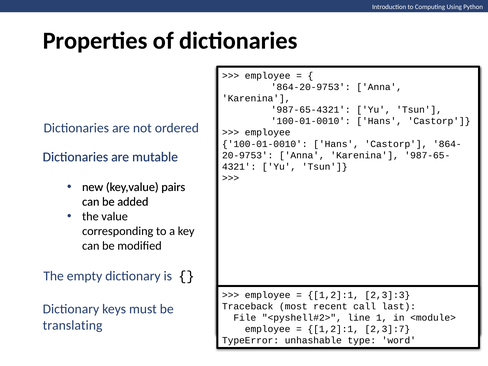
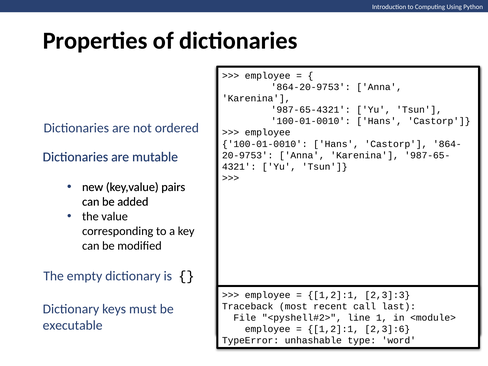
translating: translating -> executable
2,3]:7: 2,3]:7 -> 2,3]:6
